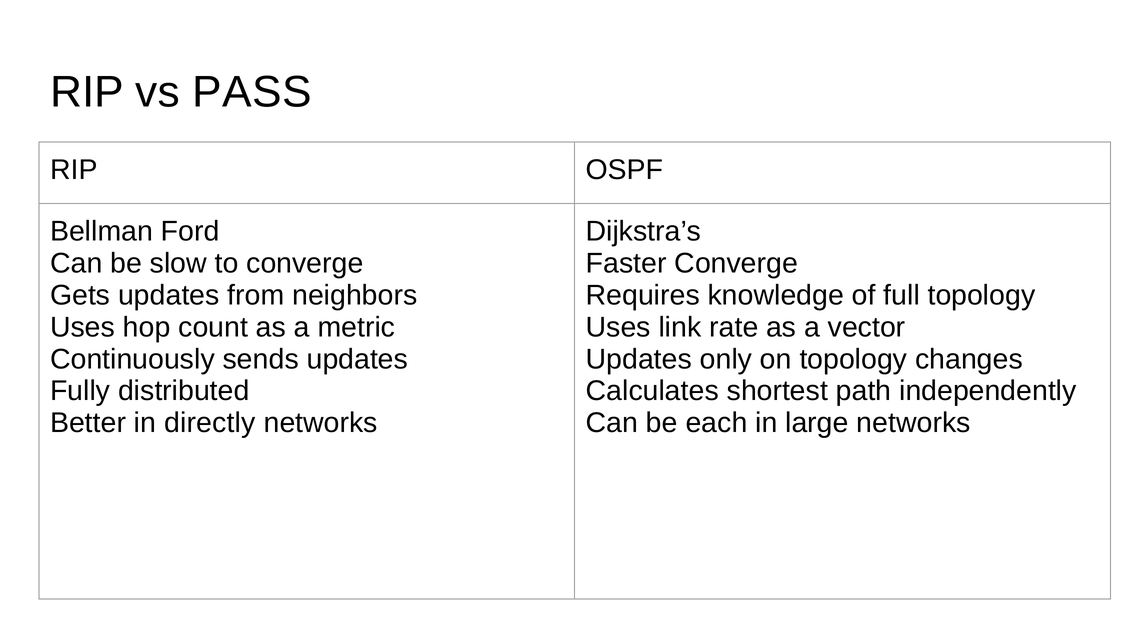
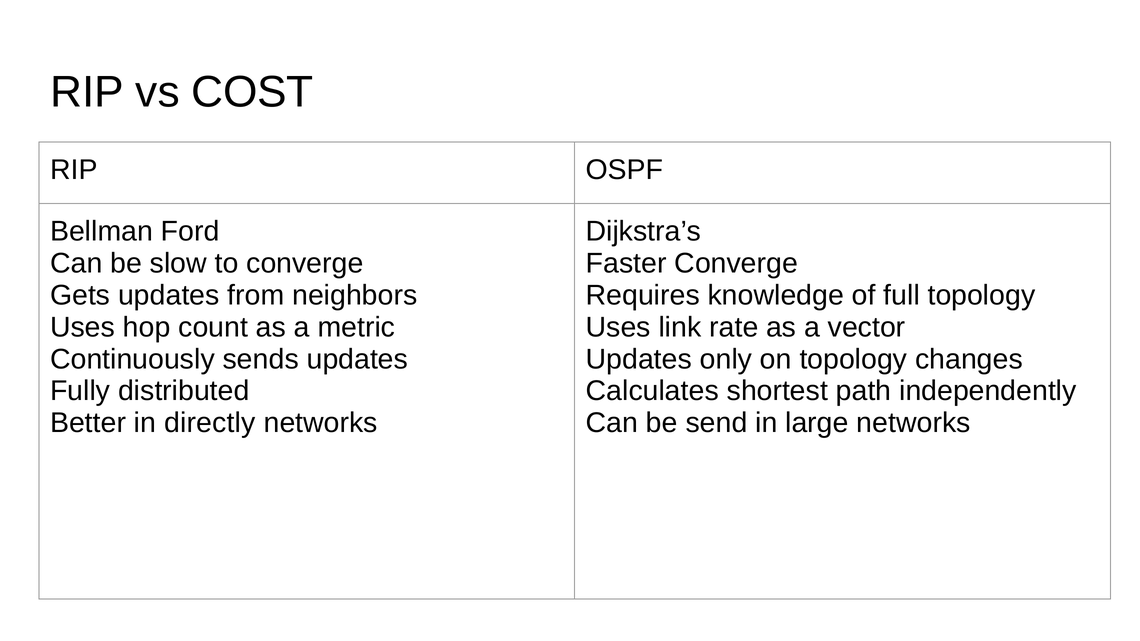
PASS: PASS -> COST
each: each -> send
